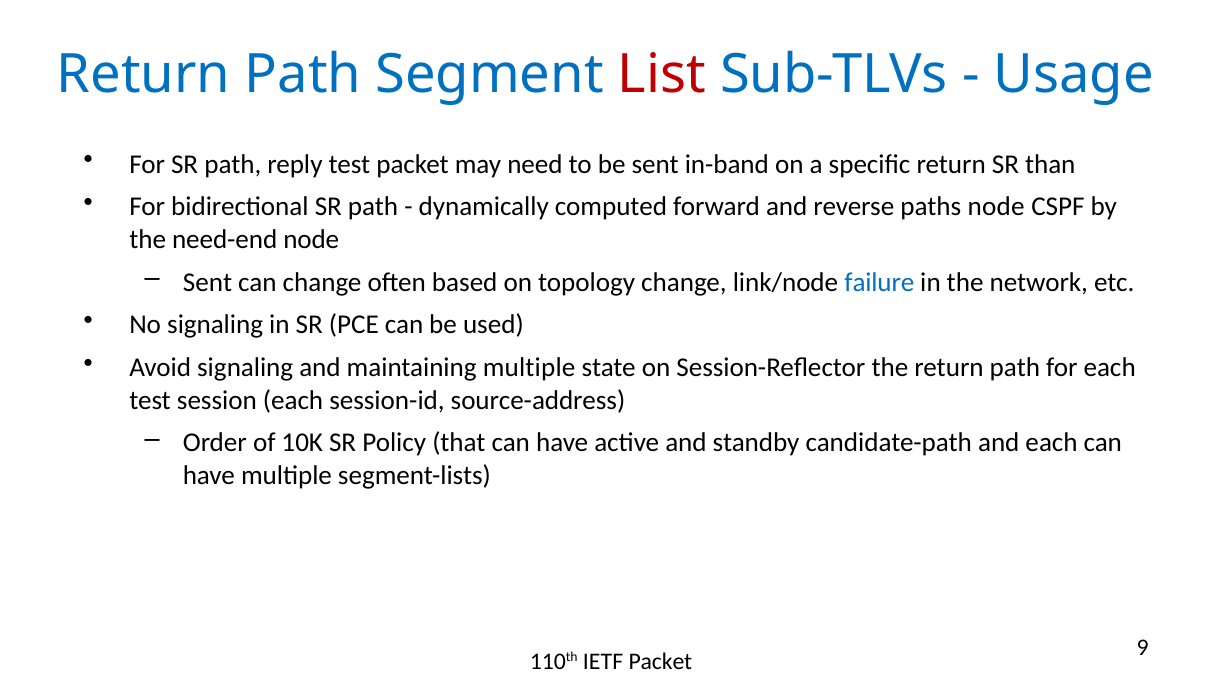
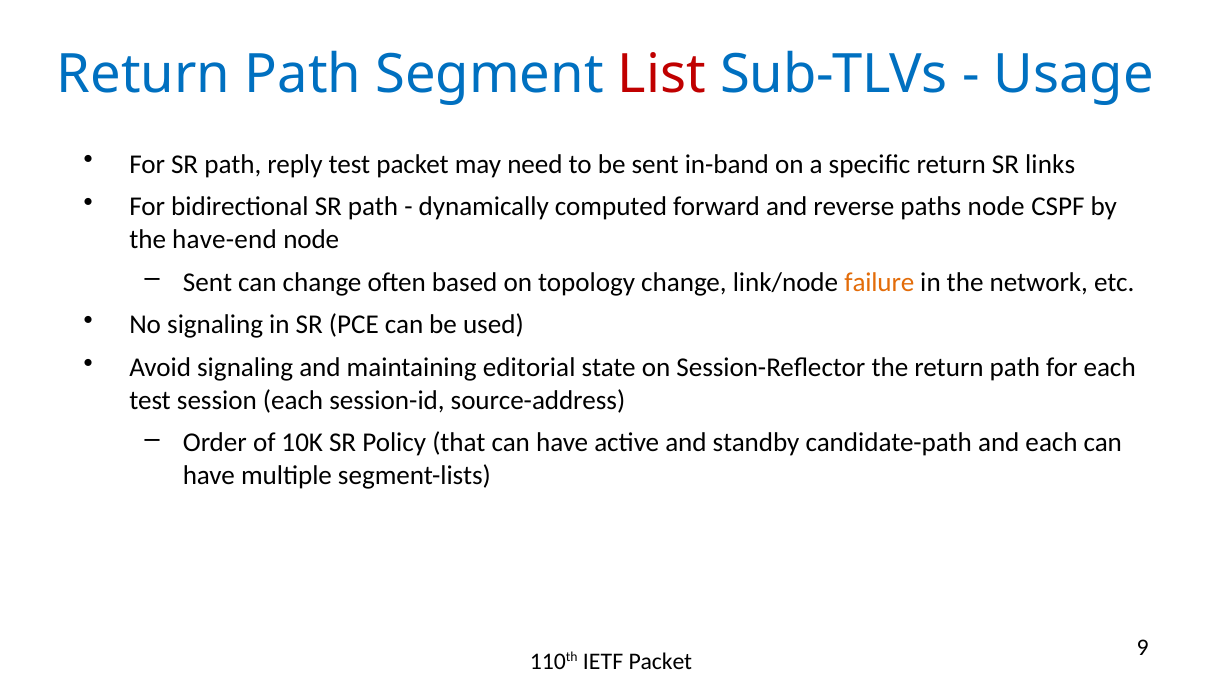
than: than -> links
need-end: need-end -> have-end
failure colour: blue -> orange
maintaining multiple: multiple -> editorial
